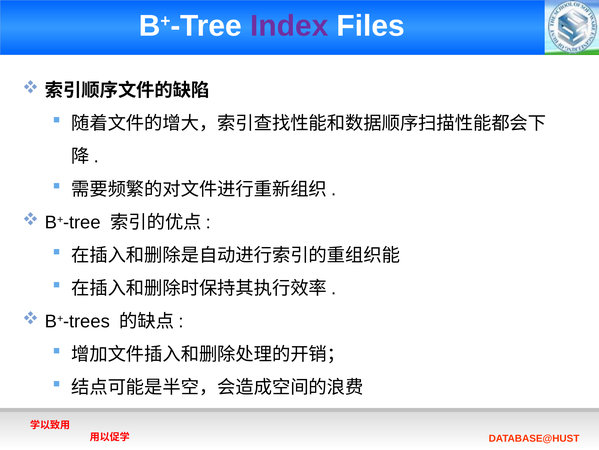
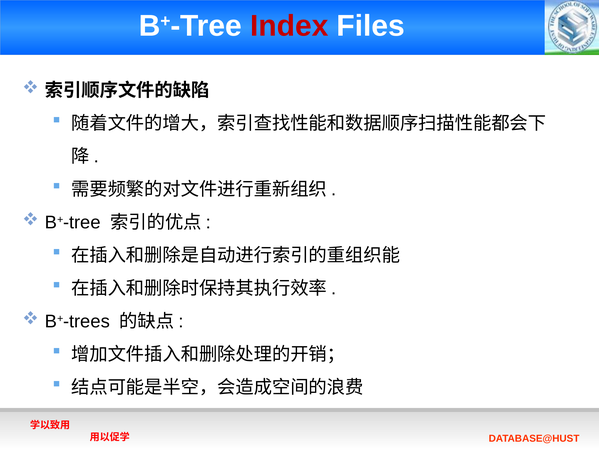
Index colour: purple -> red
